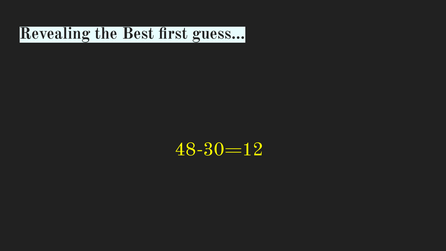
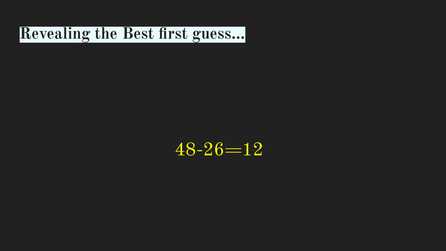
48-30=12: 48-30=12 -> 48-26=12
